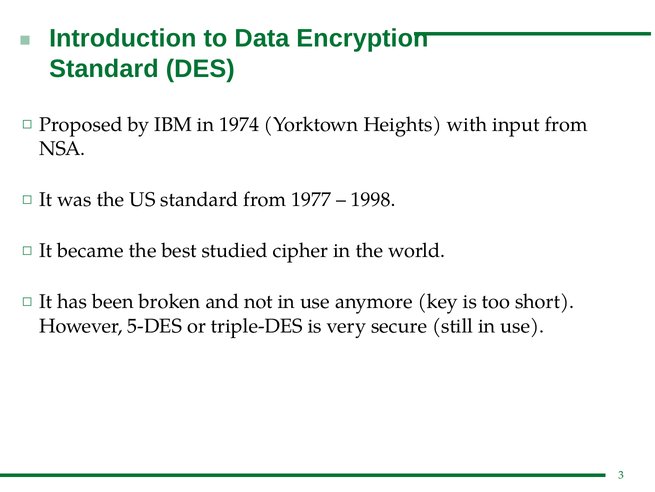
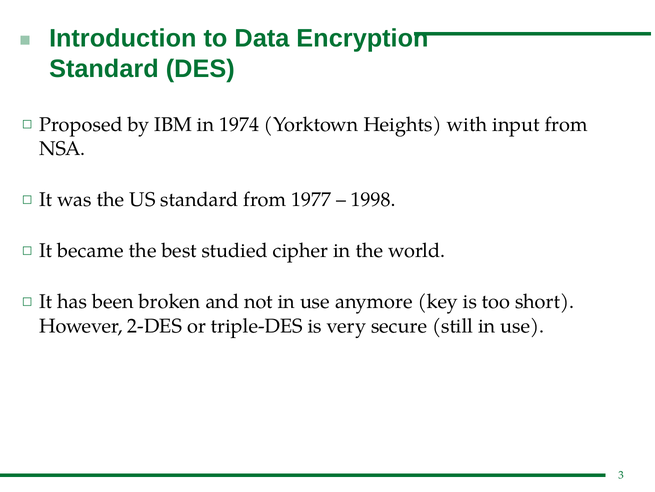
5-DES: 5-DES -> 2-DES
